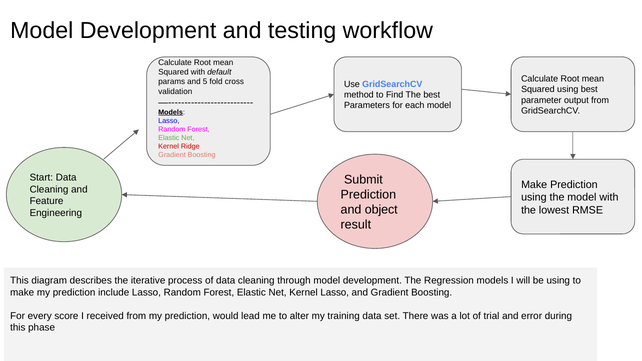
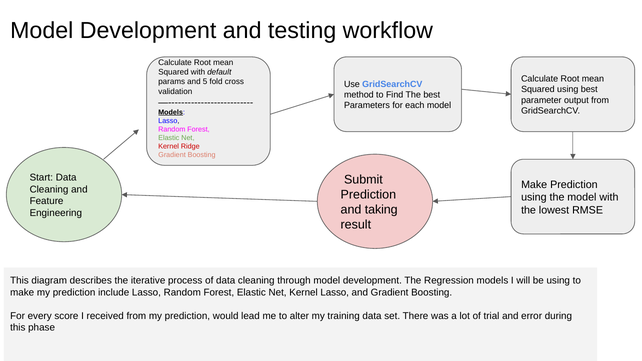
object: object -> taking
